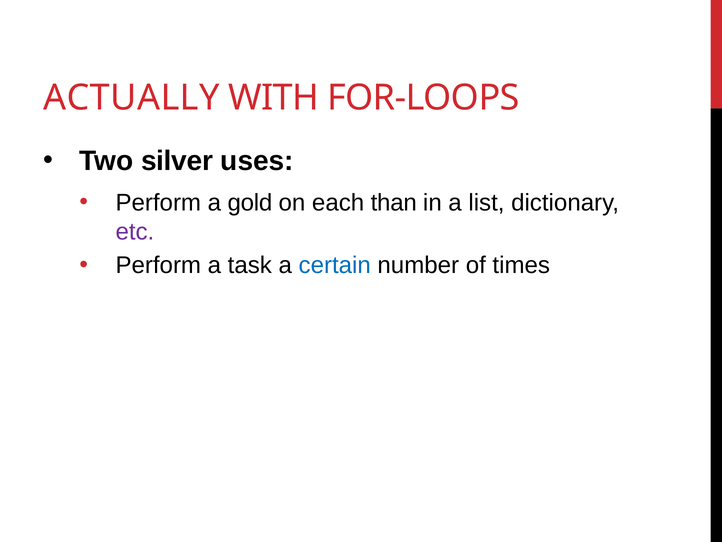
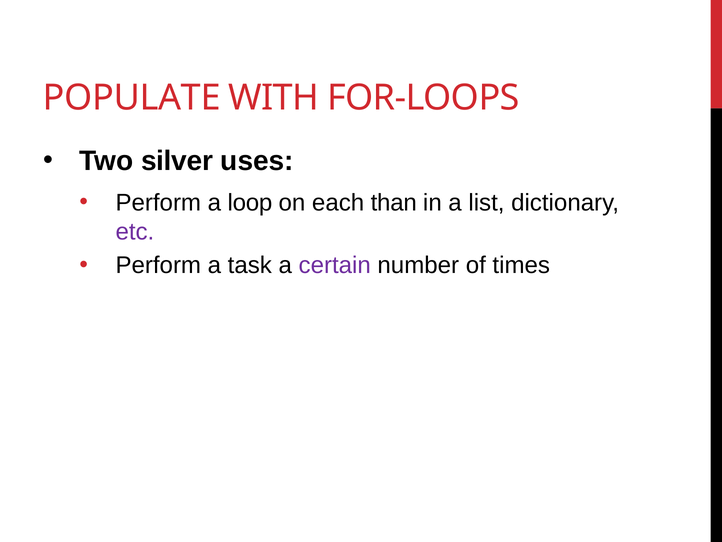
ACTUALLY: ACTUALLY -> POPULATE
gold: gold -> loop
certain colour: blue -> purple
